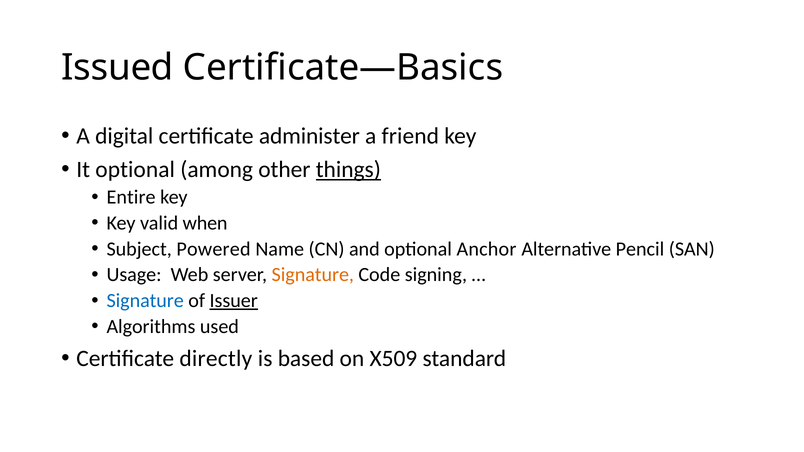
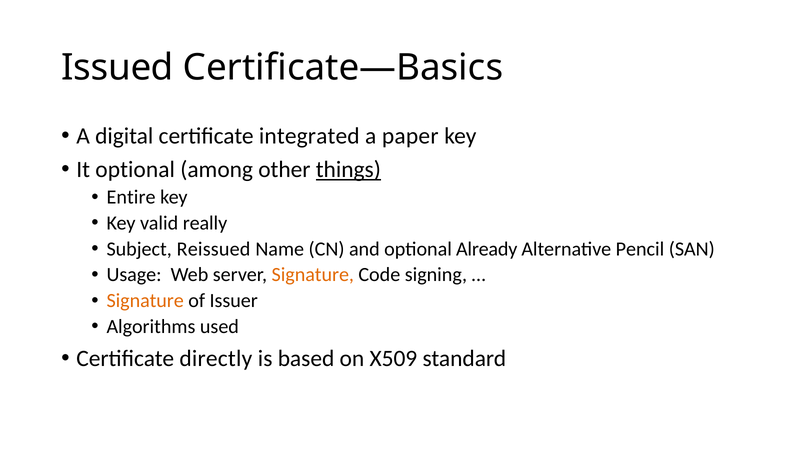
administer: administer -> integrated
friend: friend -> paper
when: when -> really
Powered: Powered -> Reissued
Anchor: Anchor -> Already
Signature at (145, 301) colour: blue -> orange
Issuer underline: present -> none
